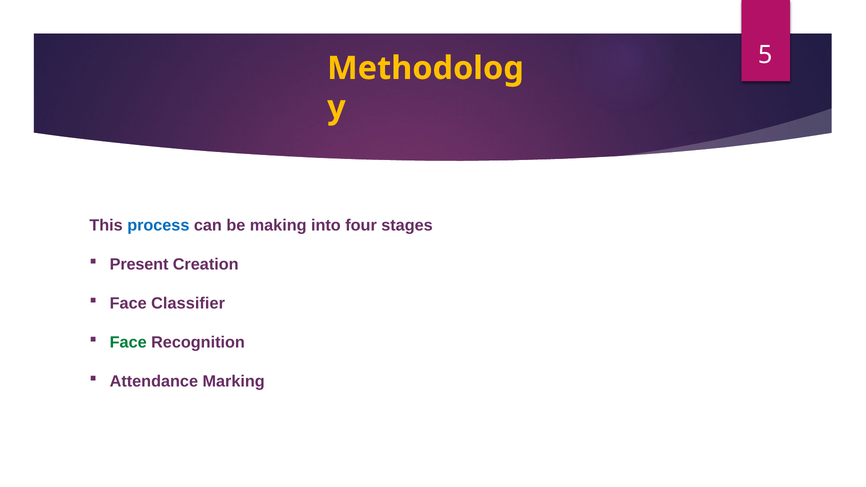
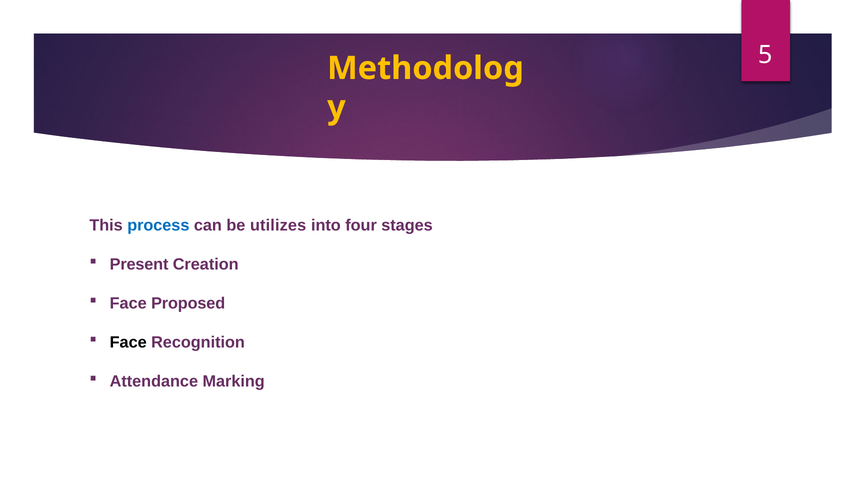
making: making -> utilizes
Classifier: Classifier -> Proposed
Face at (128, 342) colour: green -> black
